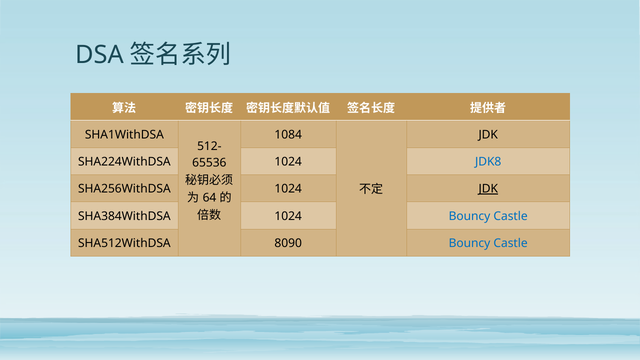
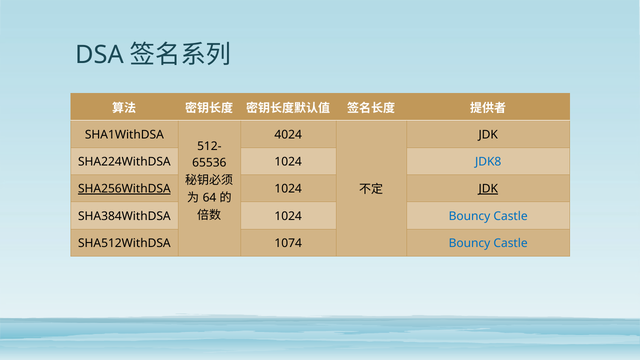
1084: 1084 -> 4024
SHA256WithDSA underline: none -> present
8090: 8090 -> 1074
